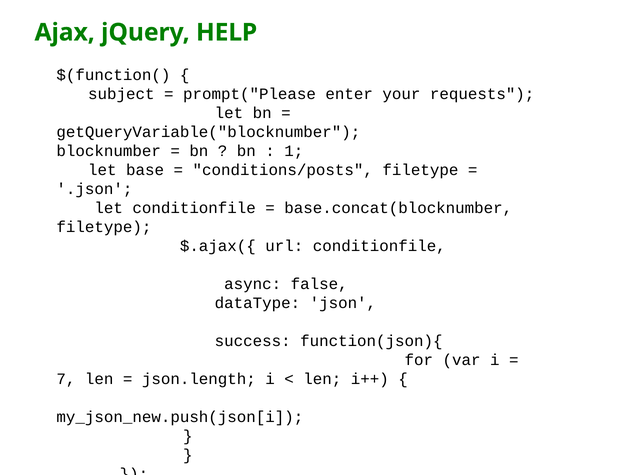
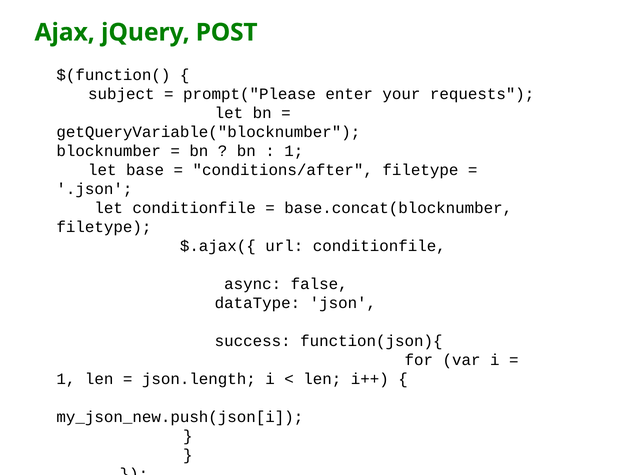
HELP: HELP -> POST
conditions/posts: conditions/posts -> conditions/after
7 at (66, 379): 7 -> 1
